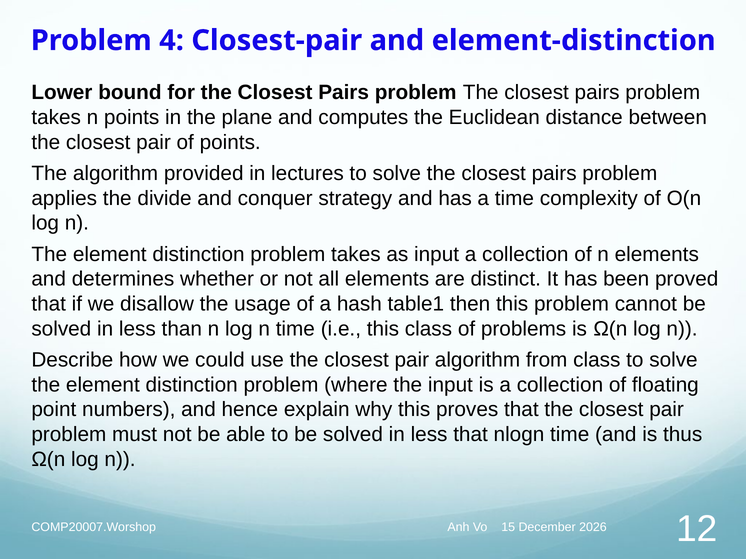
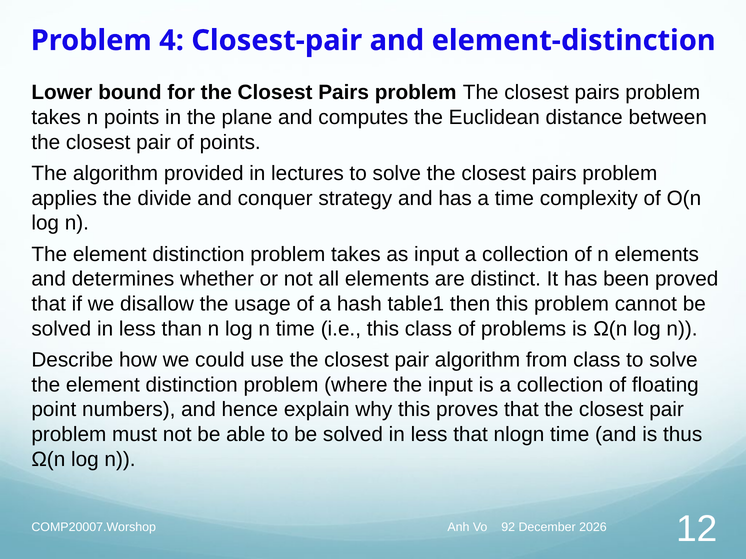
15: 15 -> 92
